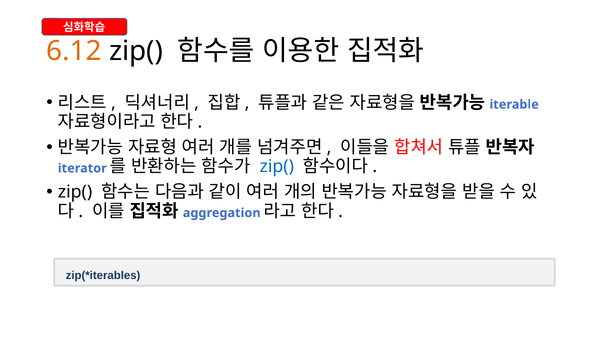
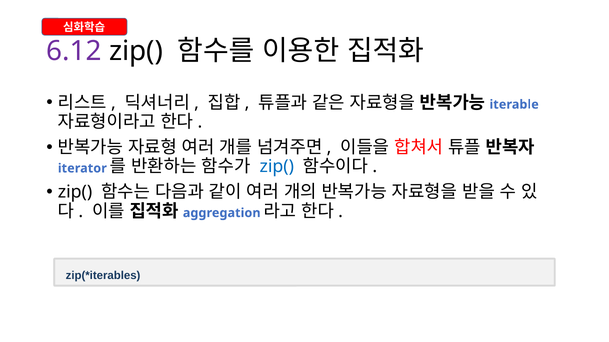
6.12 colour: orange -> purple
